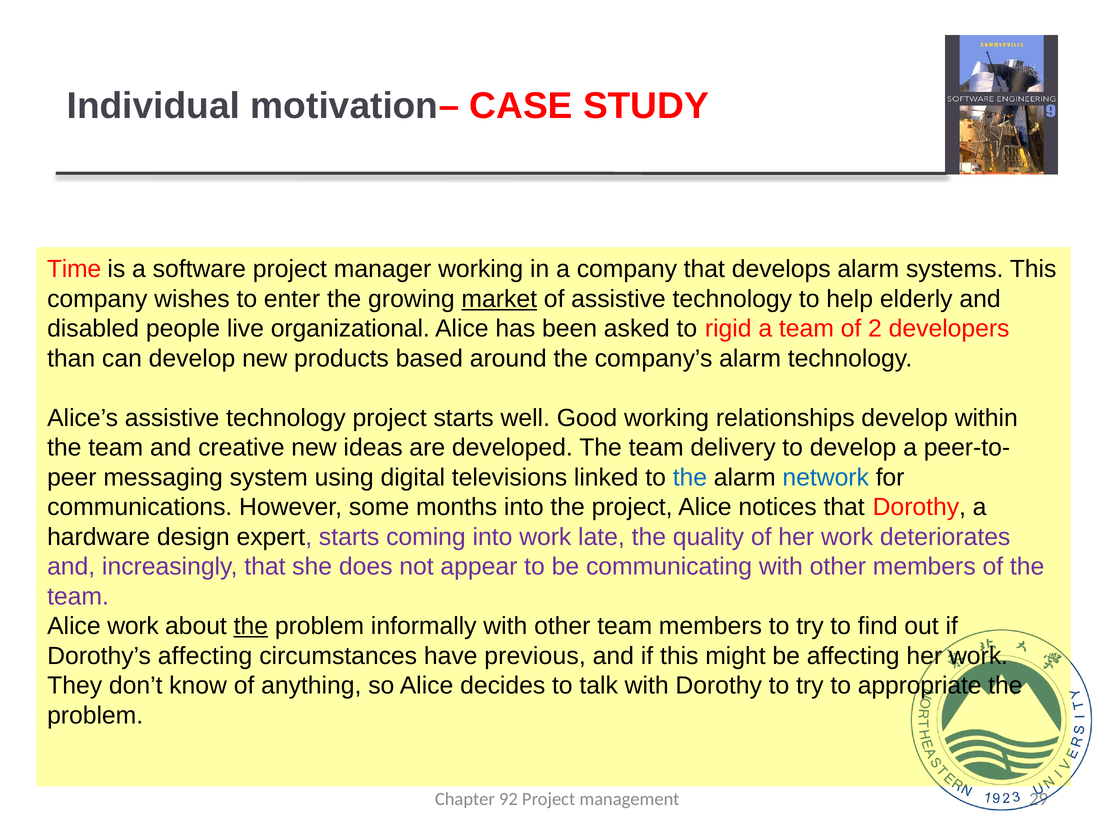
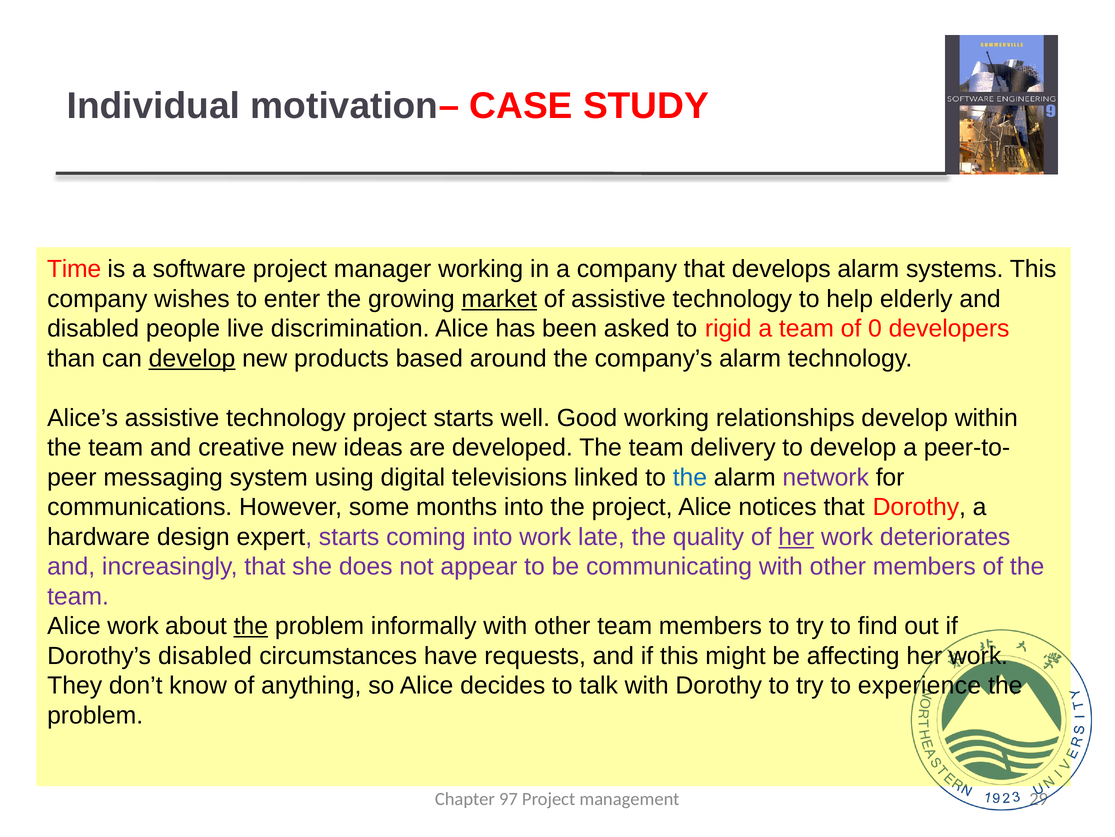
organizational: organizational -> discrimination
2: 2 -> 0
develop at (192, 358) underline: none -> present
network colour: blue -> purple
her at (796, 537) underline: none -> present
Dorothy’s affecting: affecting -> disabled
previous: previous -> requests
appropriate: appropriate -> experience
92: 92 -> 97
